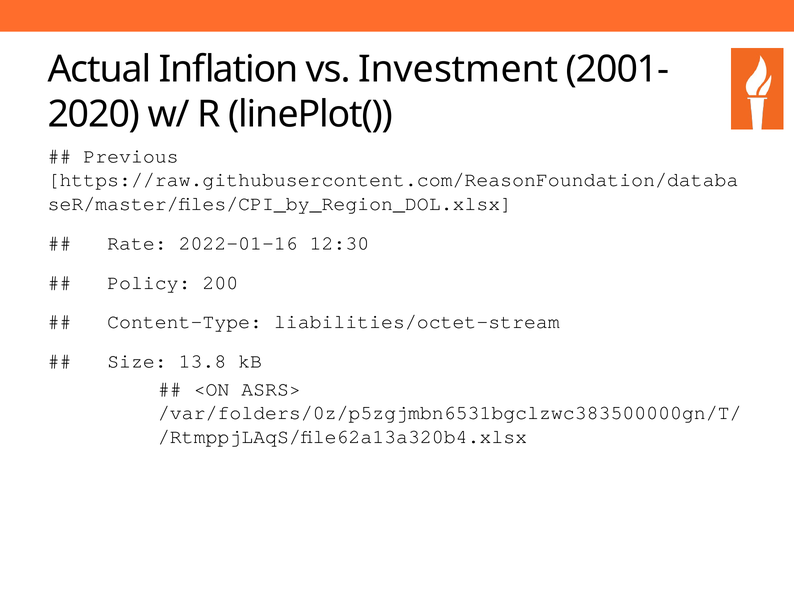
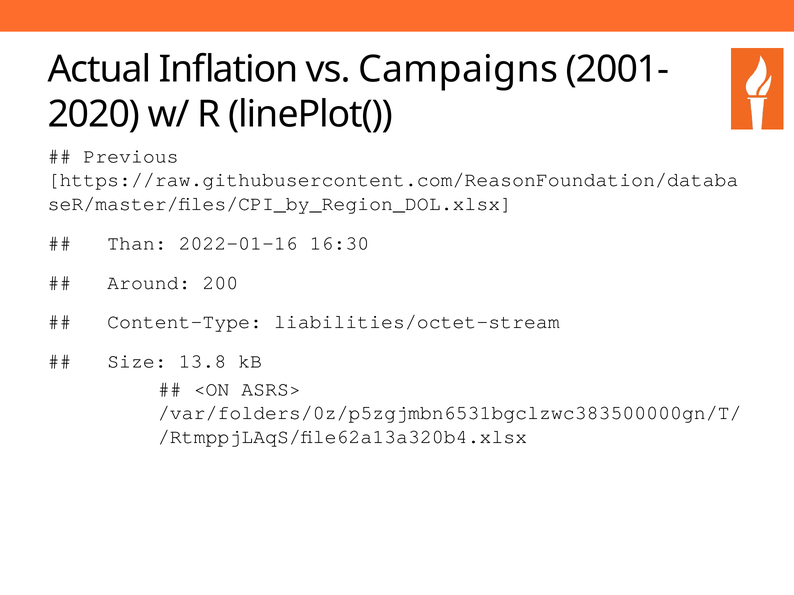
Investment: Investment -> Campaigns
Rate: Rate -> Than
12:30: 12:30 -> 16:30
Policy: Policy -> Around
